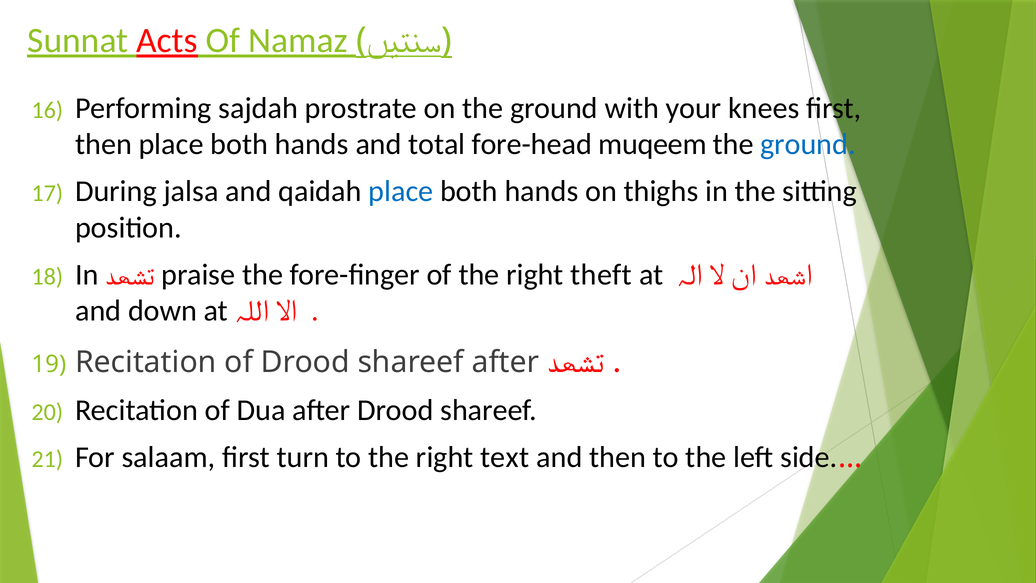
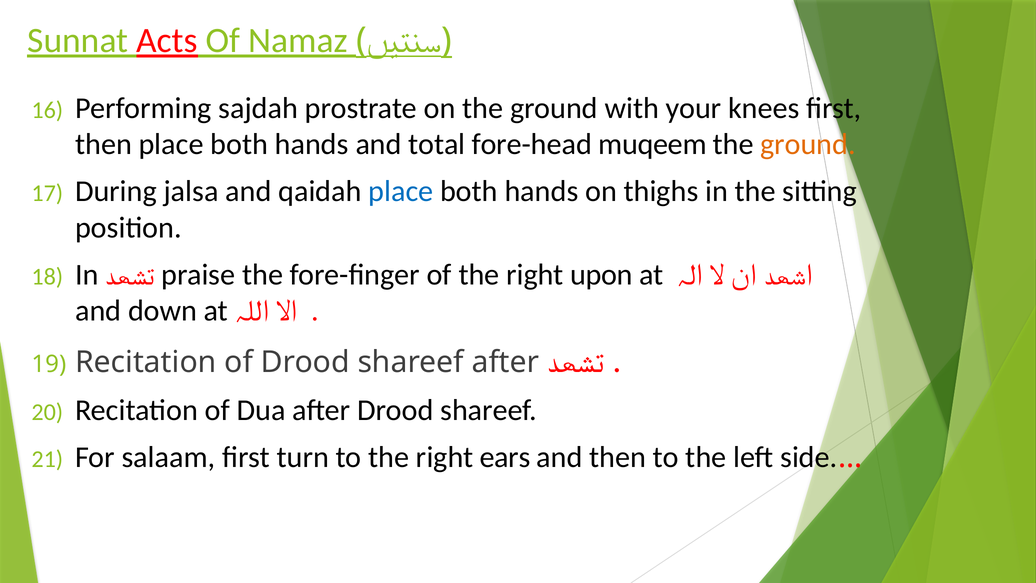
ground at (808, 144) colour: blue -> orange
theft: theft -> upon
text: text -> ears
